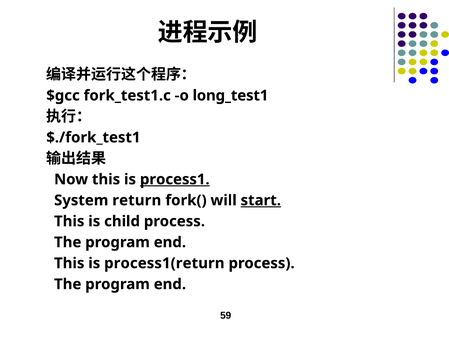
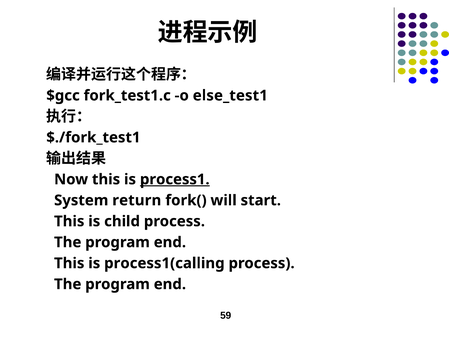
long_test1: long_test1 -> else_test1
start underline: present -> none
process1(return: process1(return -> process1(calling
